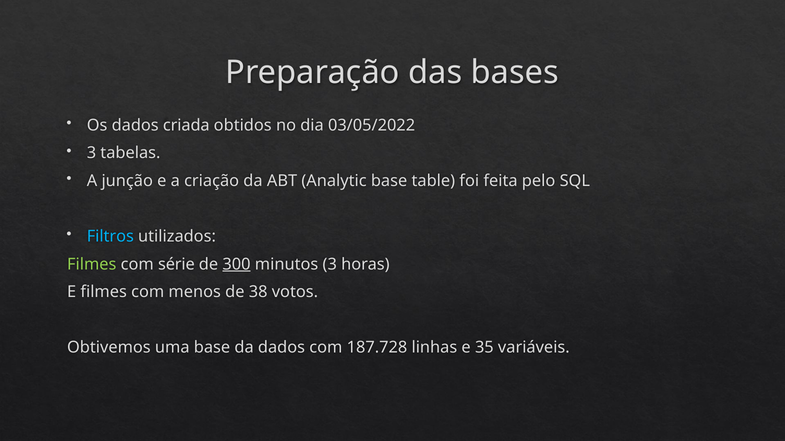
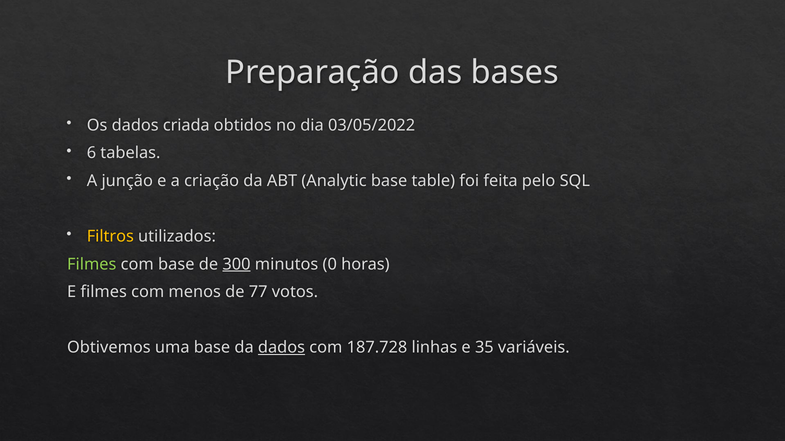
3 at (91, 153): 3 -> 6
Filtros colour: light blue -> yellow
com série: série -> base
minutos 3: 3 -> 0
38: 38 -> 77
dados at (282, 348) underline: none -> present
